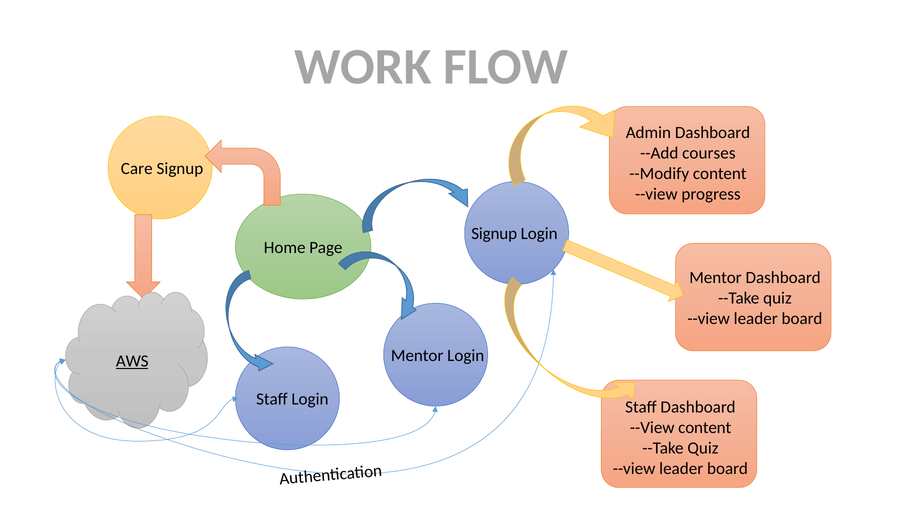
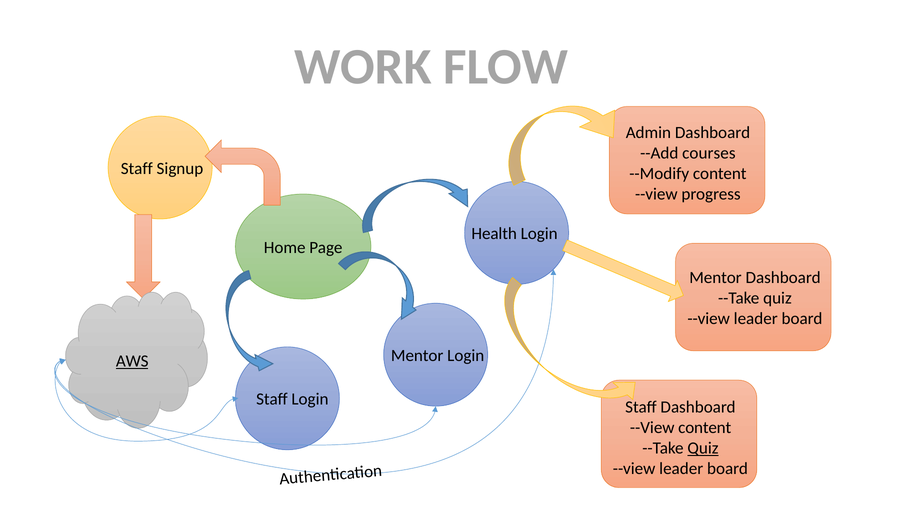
Care at (137, 169): Care -> Staff
Signup at (494, 234): Signup -> Health
Quiz at (703, 448) underline: none -> present
